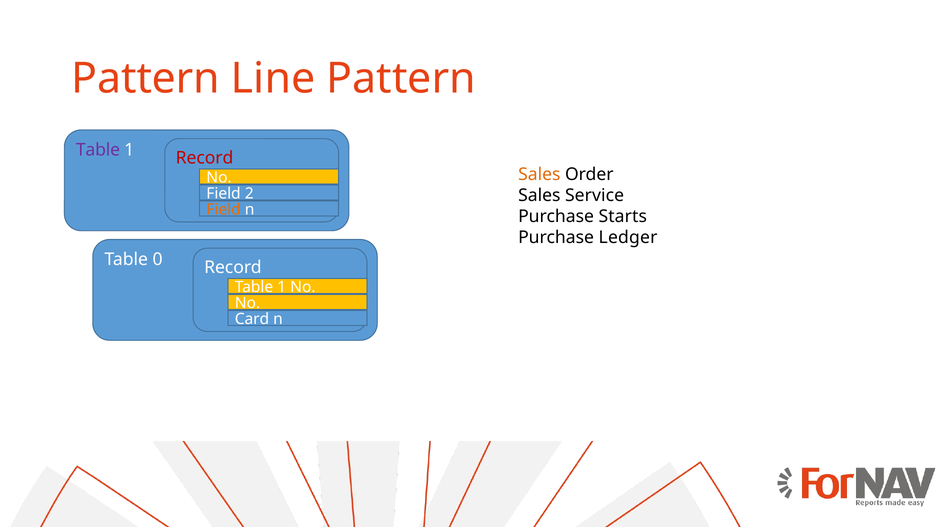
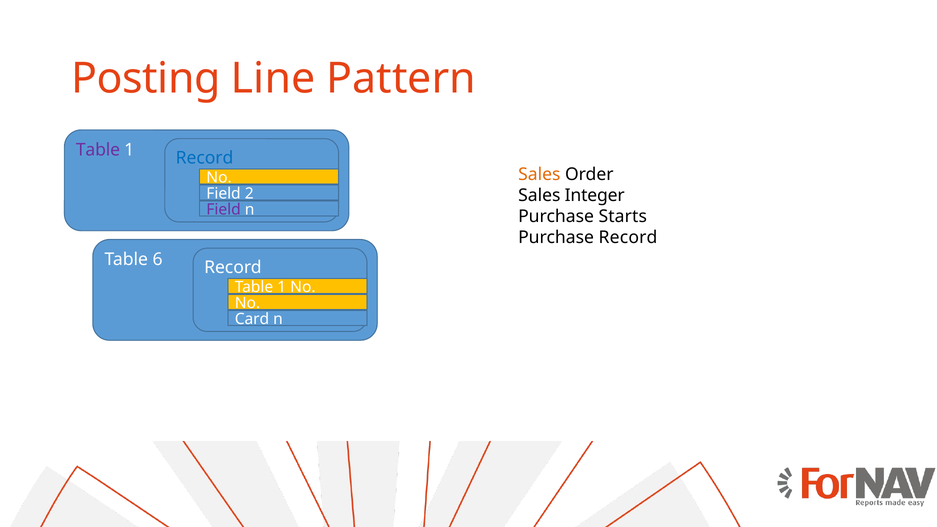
Pattern at (146, 79): Pattern -> Posting
Record at (205, 158) colour: red -> blue
Service: Service -> Integer
Field at (224, 209) colour: orange -> purple
Purchase Ledger: Ledger -> Record
0: 0 -> 6
